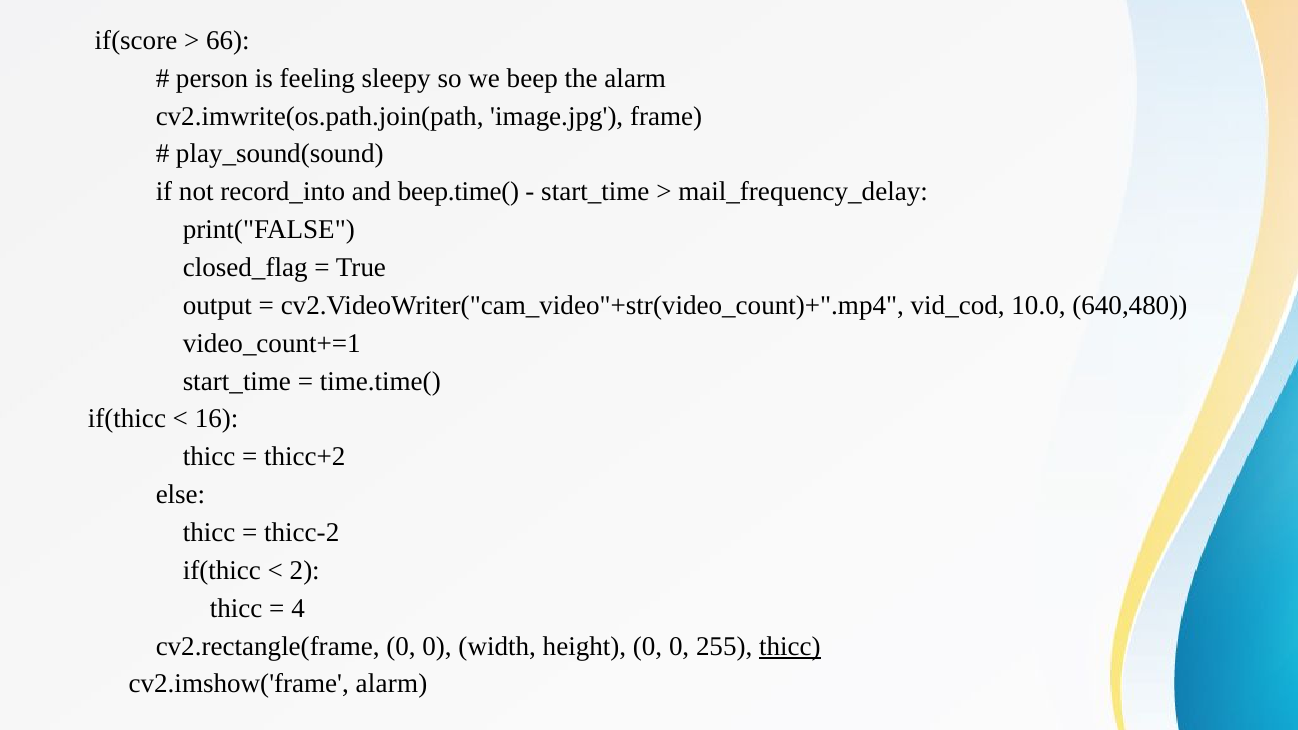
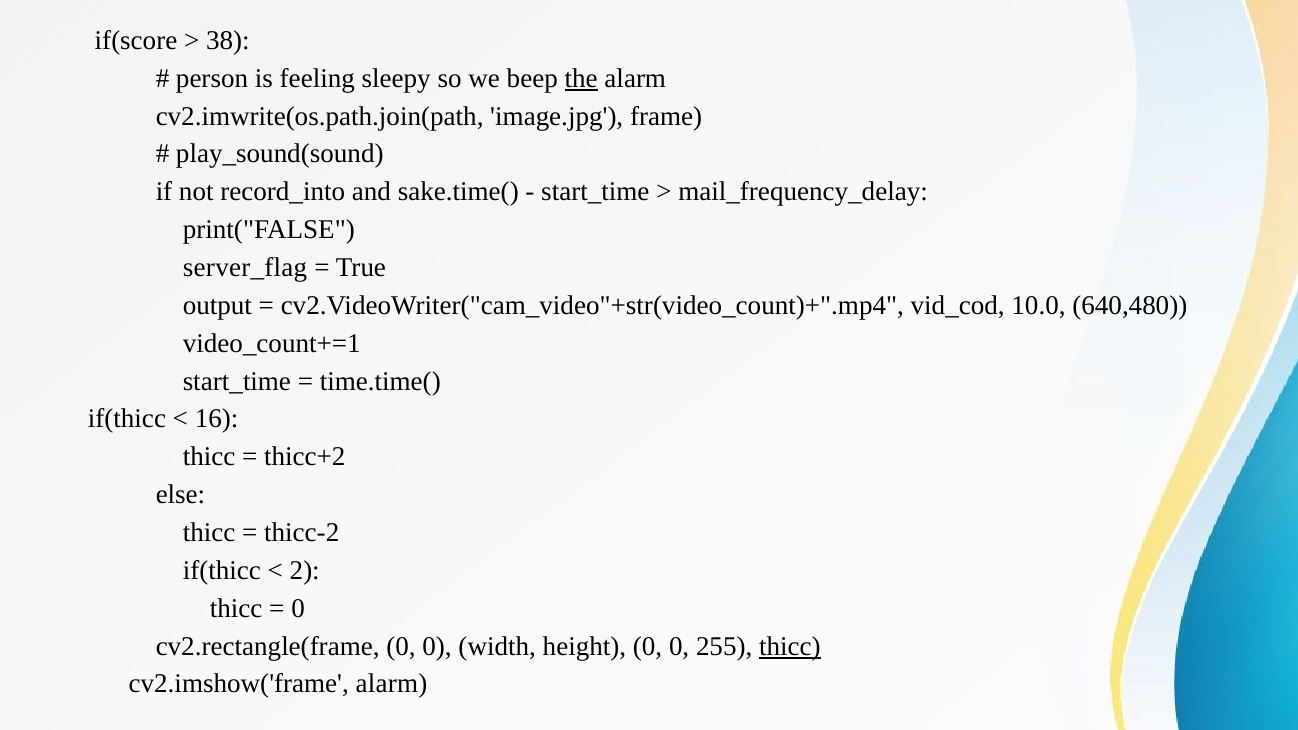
66: 66 -> 38
the underline: none -> present
beep.time(: beep.time( -> sake.time(
closed_flag: closed_flag -> server_flag
4 at (298, 608): 4 -> 0
